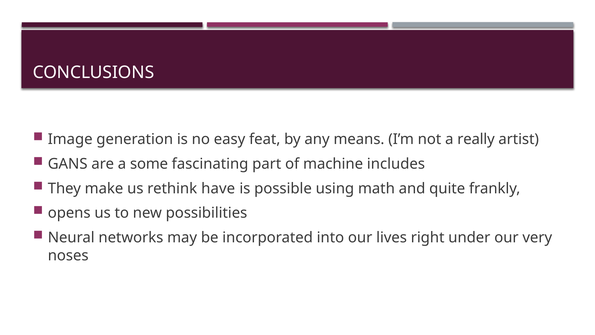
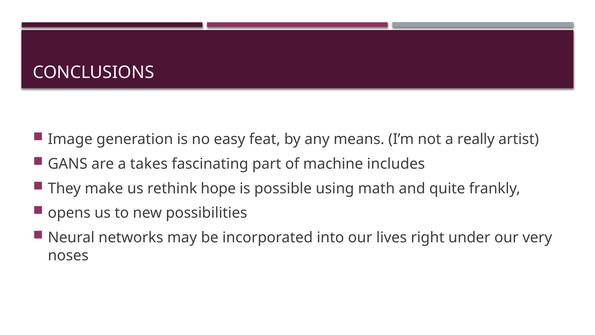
some: some -> takes
have: have -> hope
